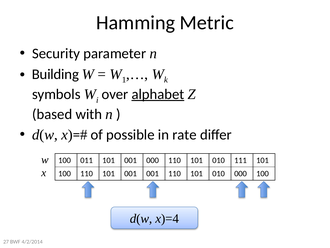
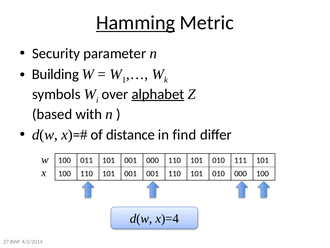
Hamming underline: none -> present
possible: possible -> distance
rate: rate -> find
